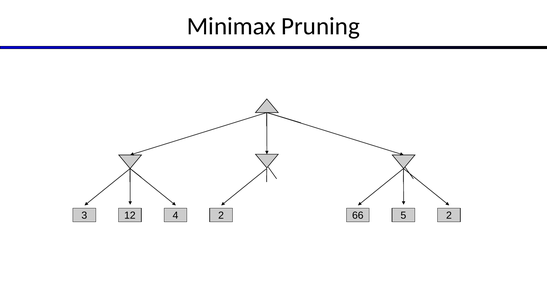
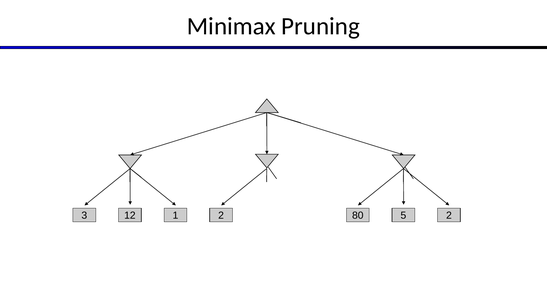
4: 4 -> 1
66: 66 -> 80
